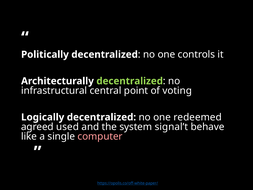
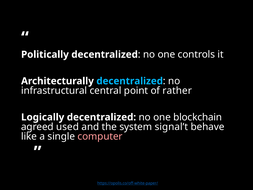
decentralized at (130, 81) colour: light green -> light blue
voting: voting -> rather
redeemed: redeemed -> blockchain
